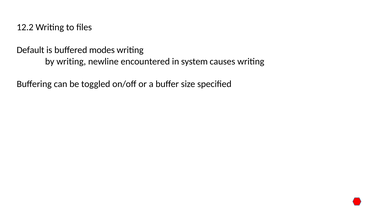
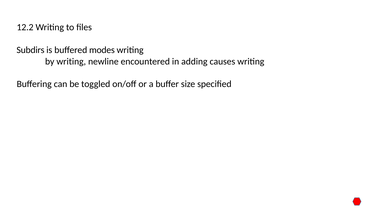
Default: Default -> Subdirs
system: system -> adding
